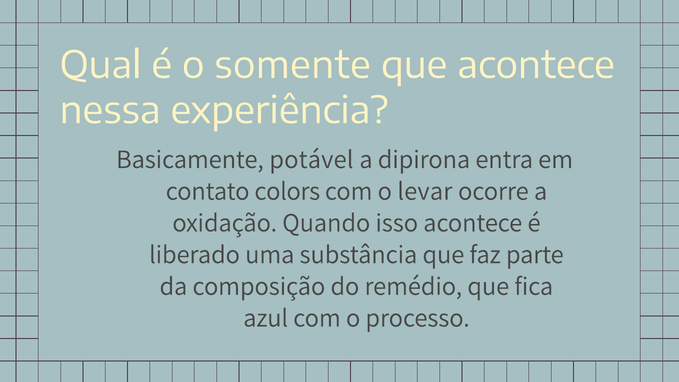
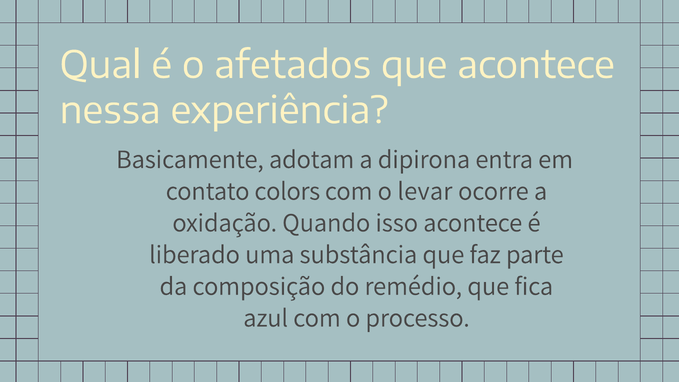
somente: somente -> afetados
potável: potável -> adotam
